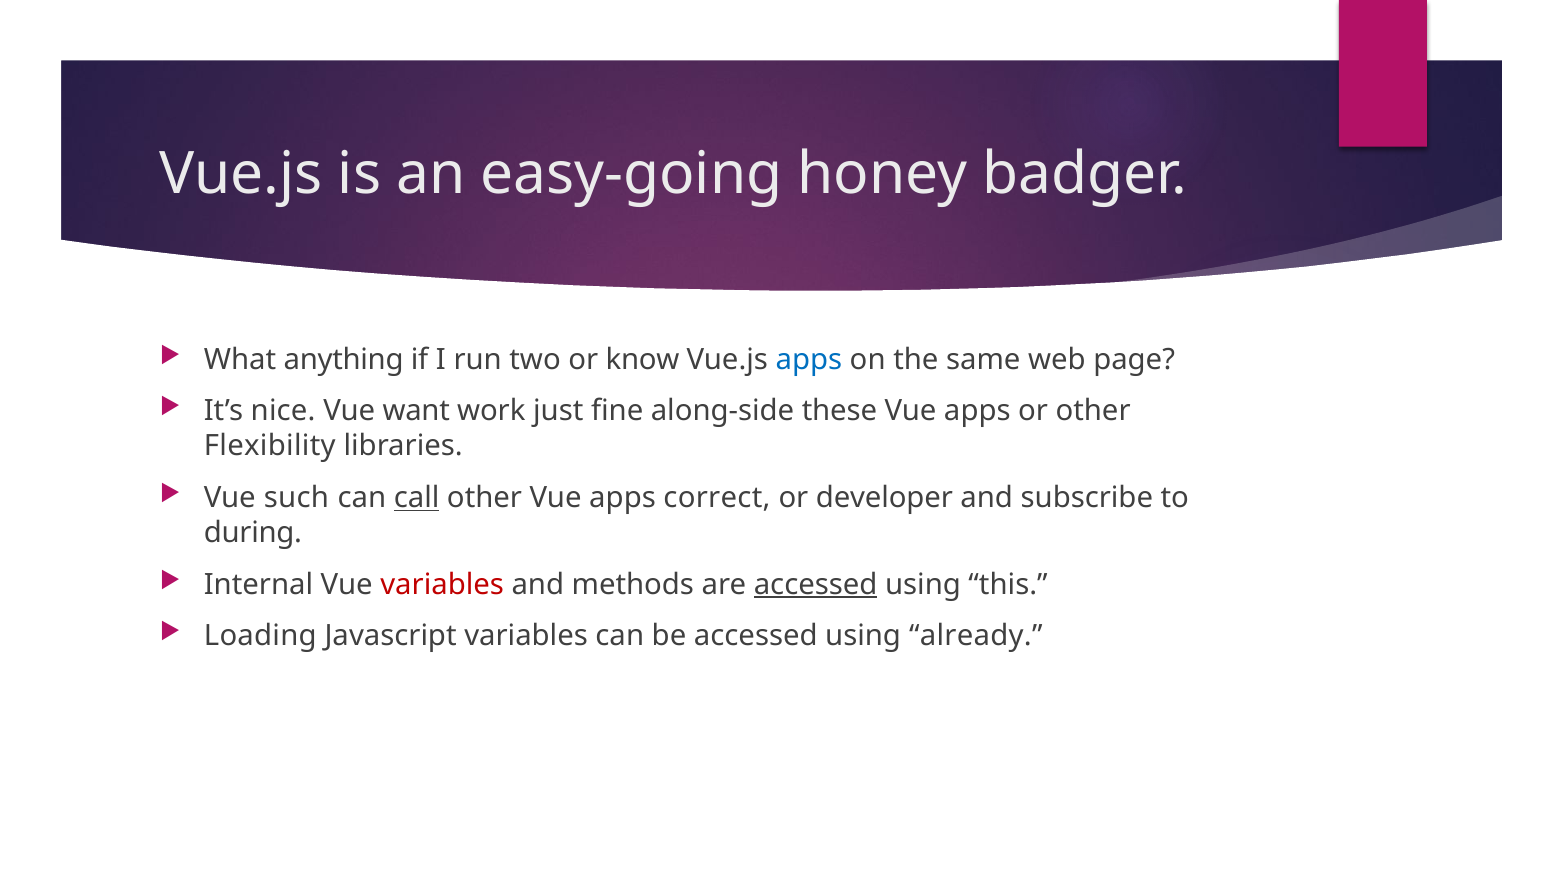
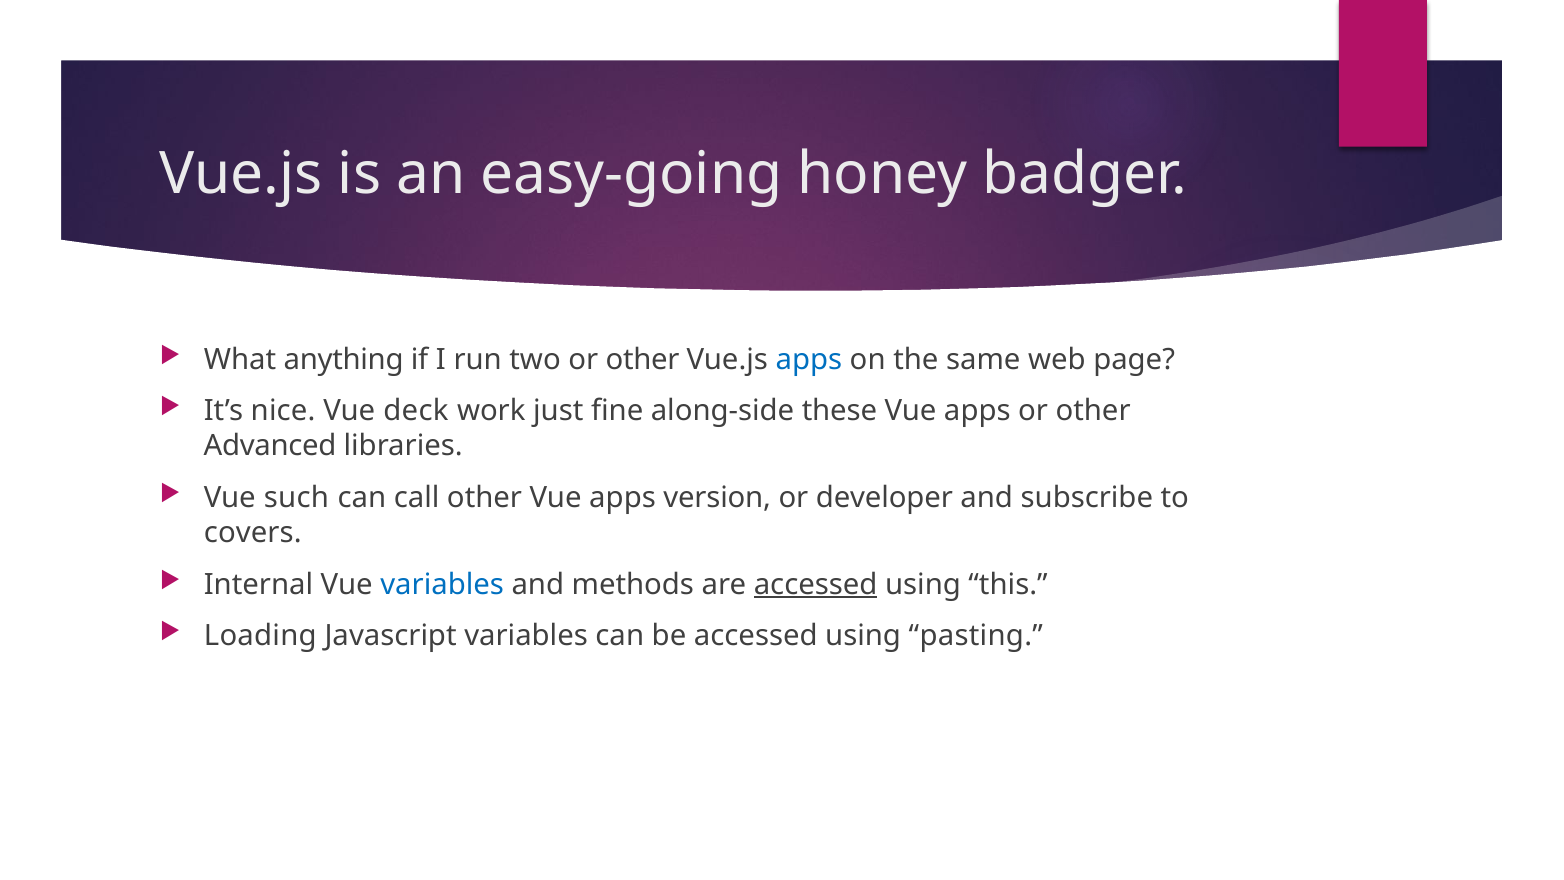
two or know: know -> other
want: want -> deck
Flexibility: Flexibility -> Advanced
call underline: present -> none
correct: correct -> version
during: during -> covers
variables at (442, 584) colour: red -> blue
already: already -> pasting
